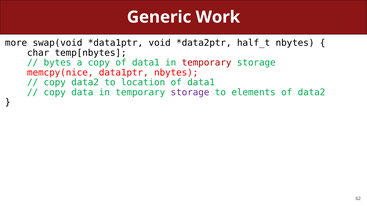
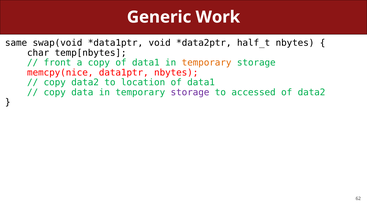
more: more -> same
bytes: bytes -> front
temporary at (207, 63) colour: red -> orange
elements: elements -> accessed
